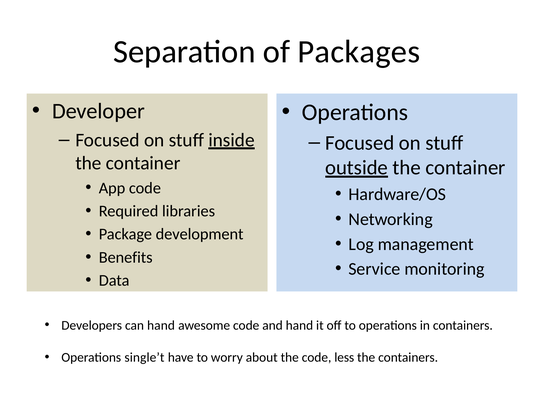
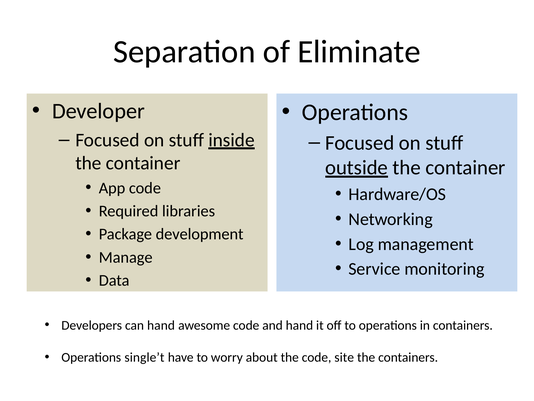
Packages: Packages -> Eliminate
Benefits: Benefits -> Manage
less: less -> site
